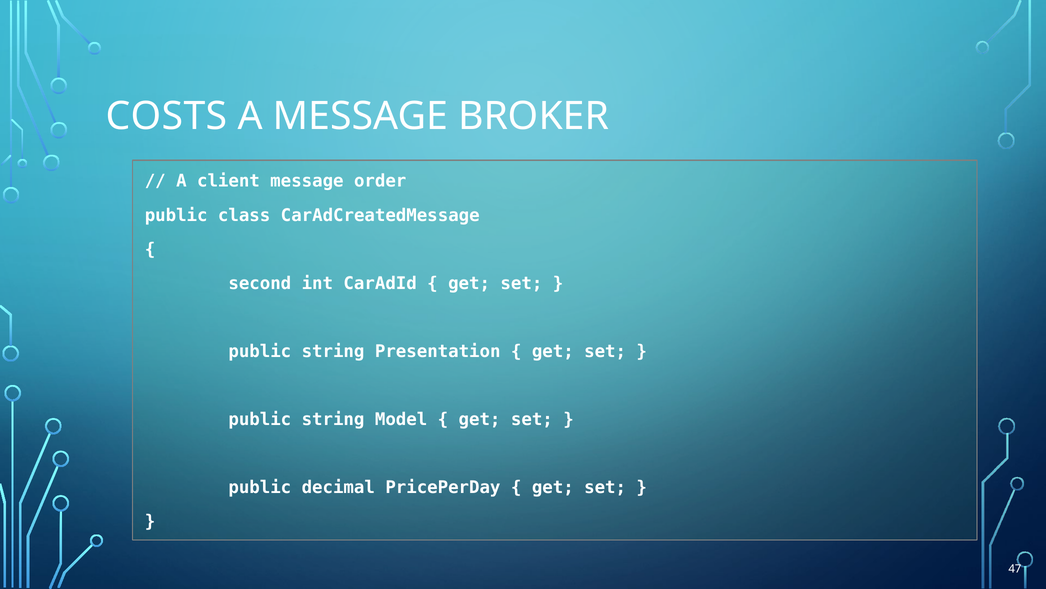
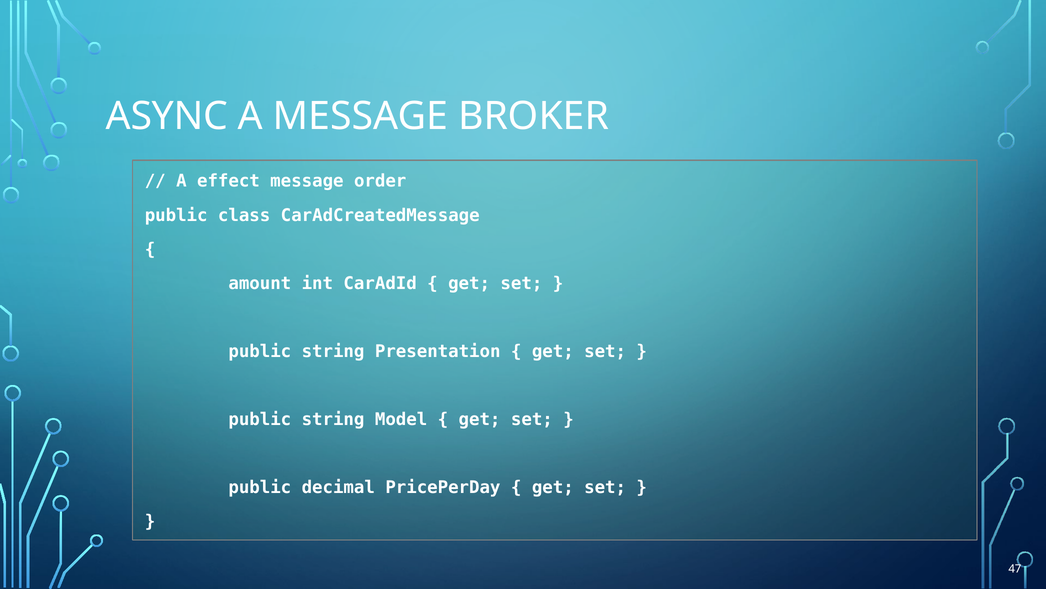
COSTS: COSTS -> ASYNC
client: client -> effect
second: second -> amount
